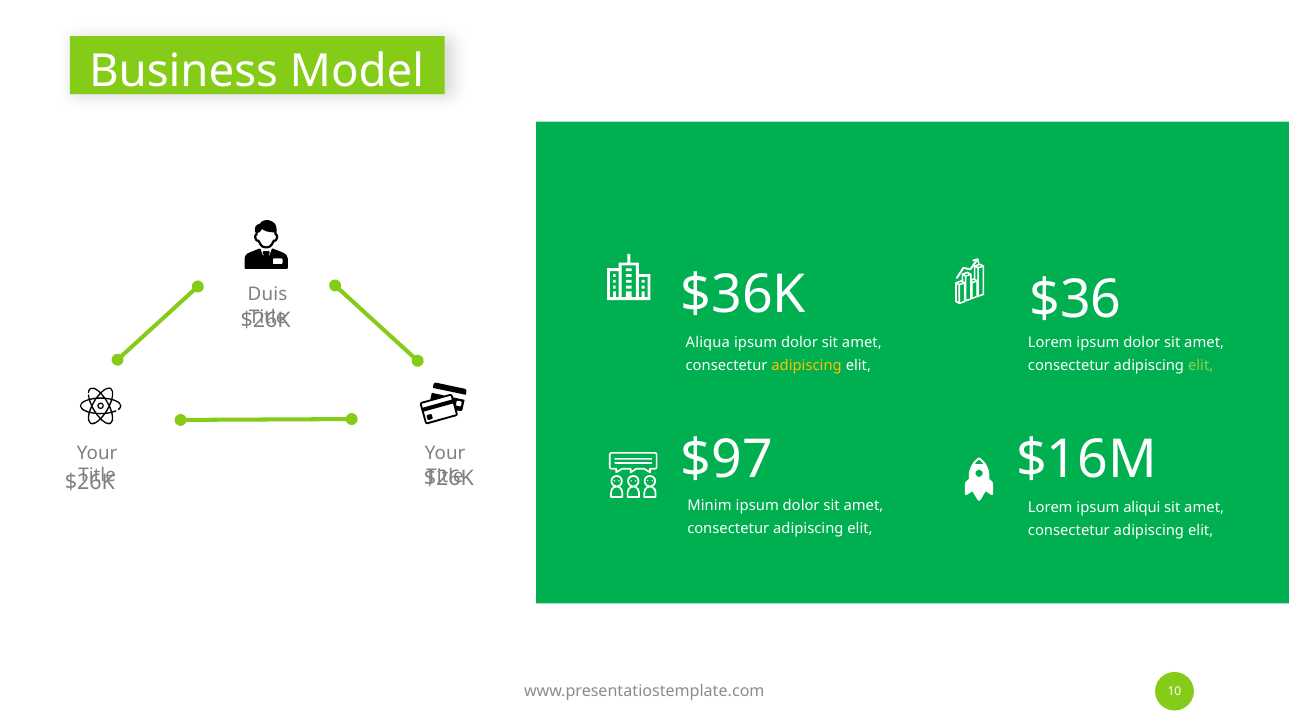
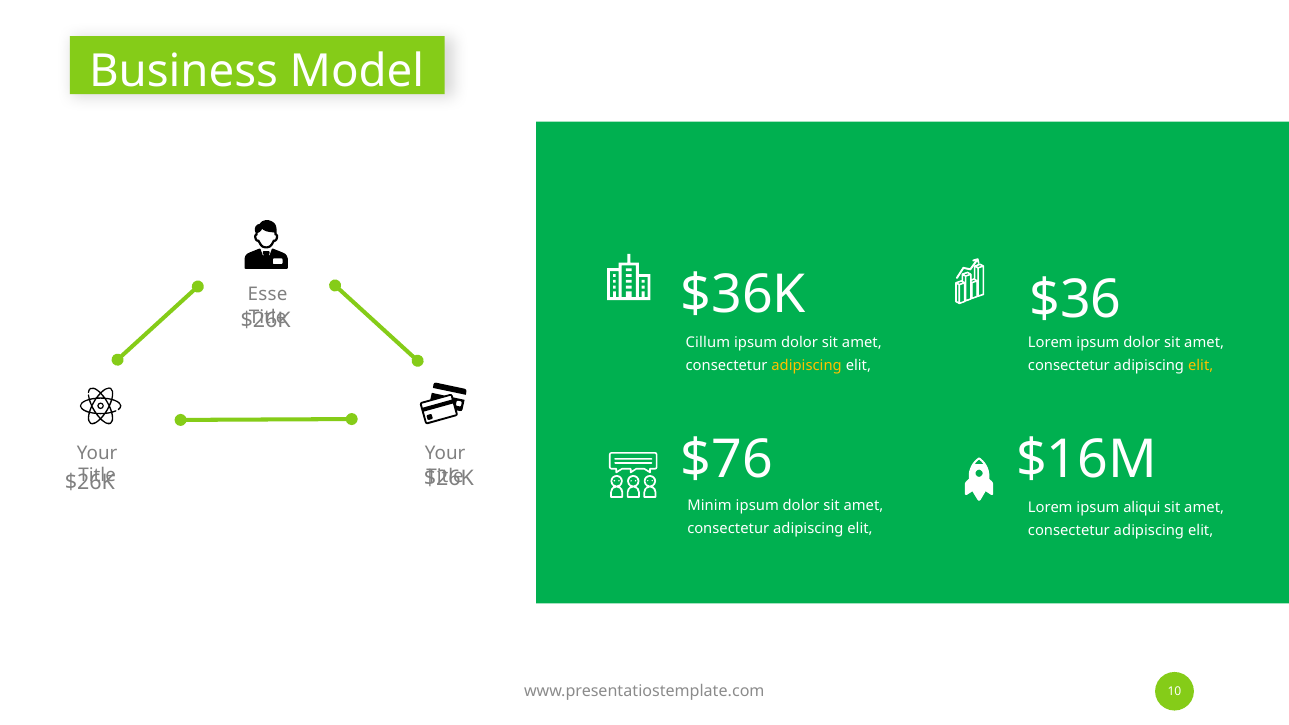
Duis: Duis -> Esse
Aliqua: Aliqua -> Cillum
elit at (1201, 366) colour: light green -> yellow
$97: $97 -> $76
